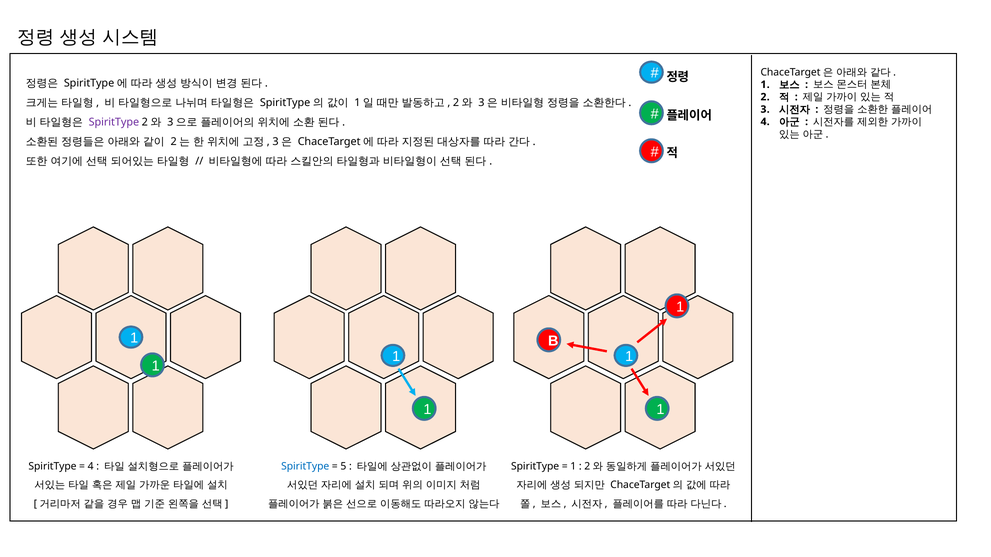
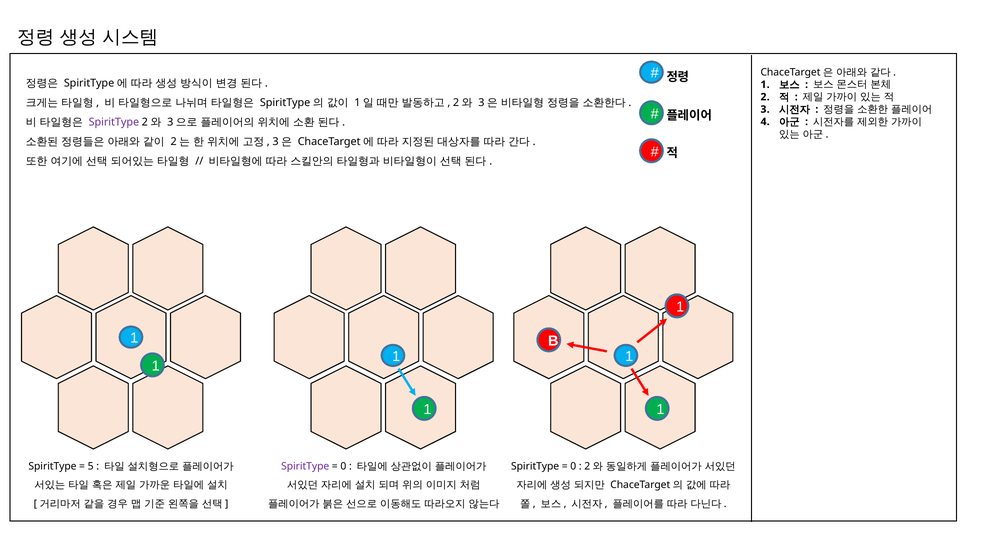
4 at (91, 467): 4 -> 5
SpiritType at (305, 467) colour: blue -> purple
5 at (343, 467): 5 -> 0
1 at (573, 467): 1 -> 0
